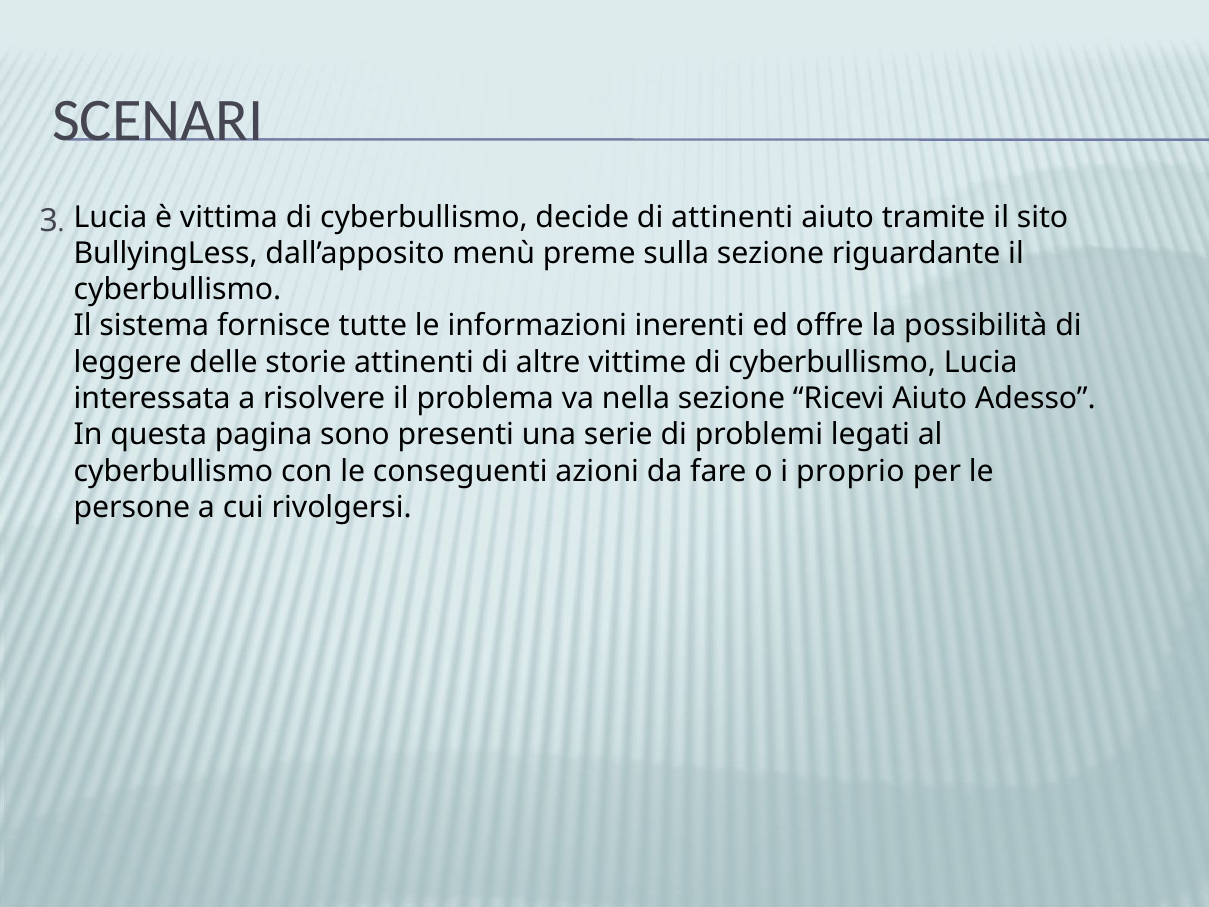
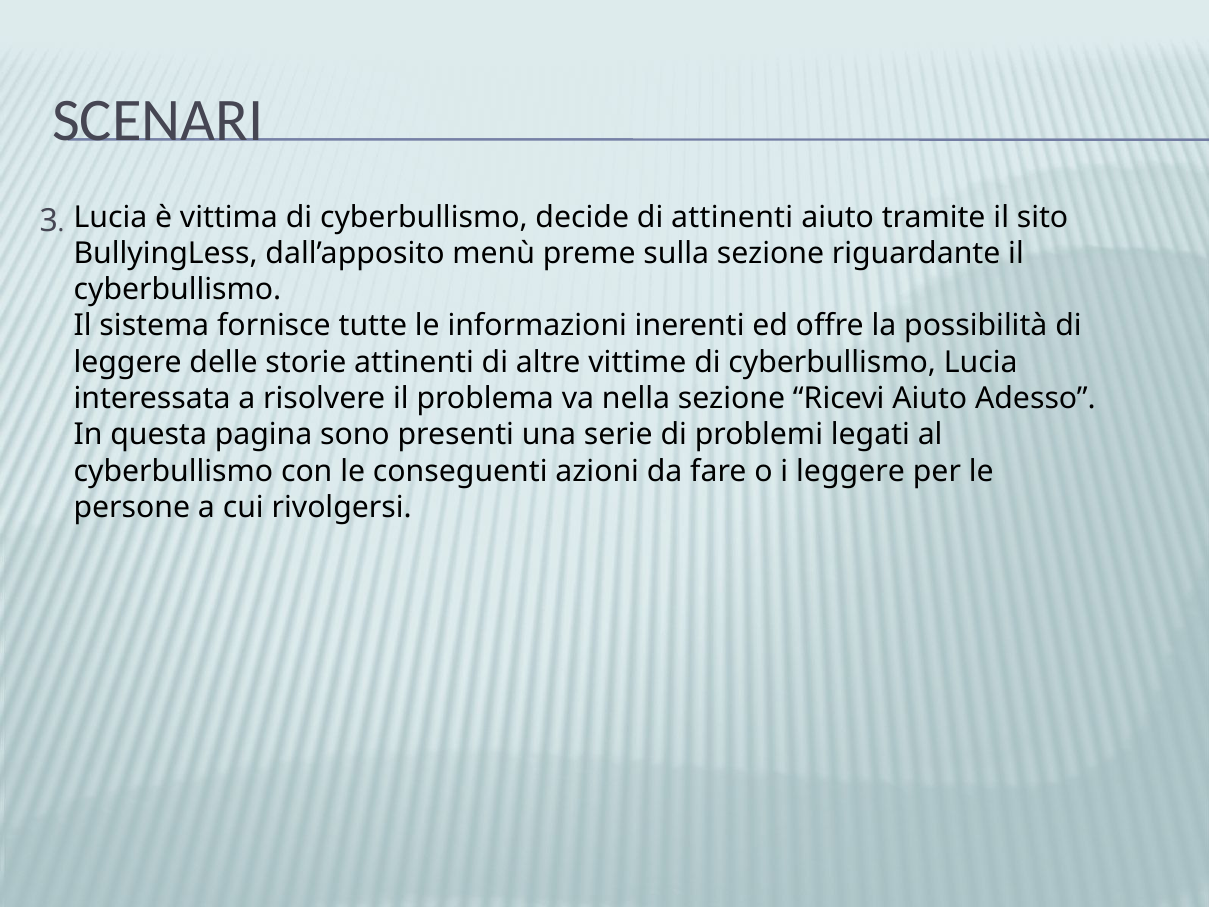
i proprio: proprio -> leggere
